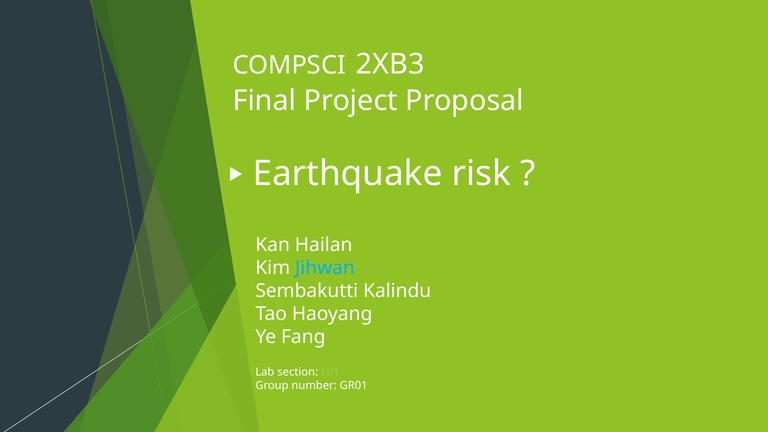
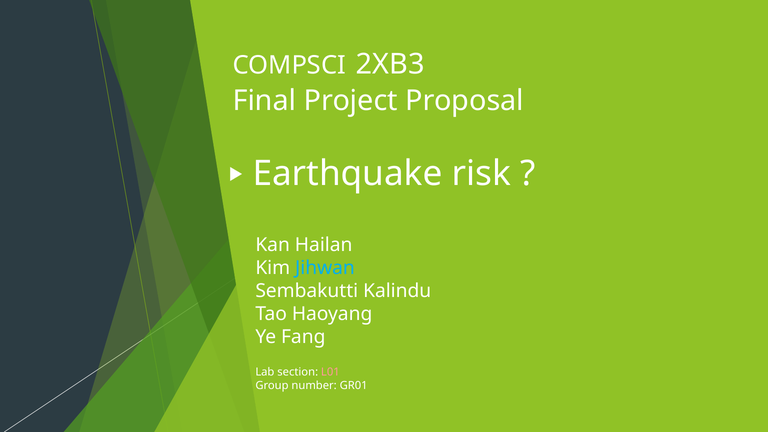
L01 colour: light green -> pink
